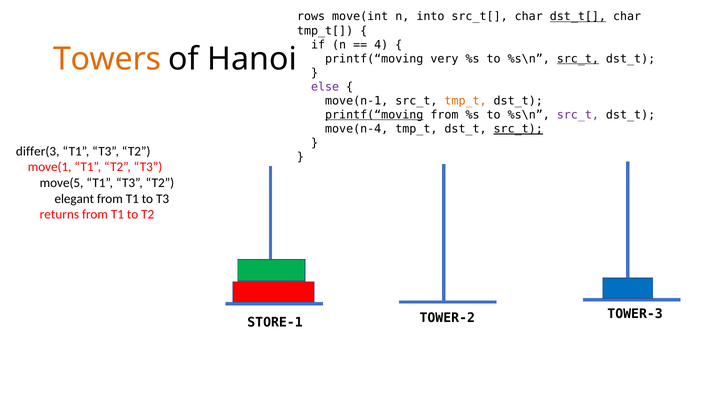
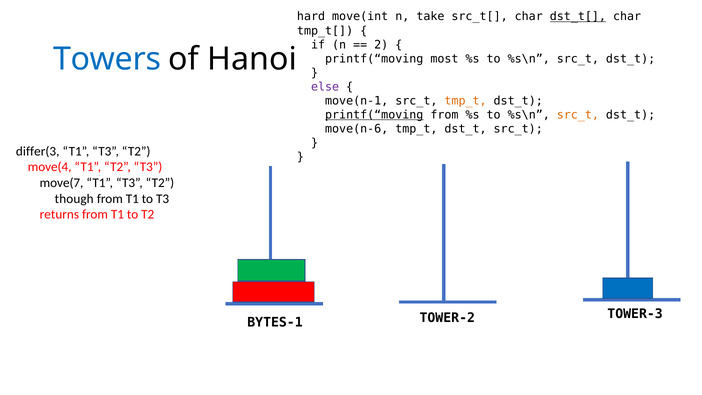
rows: rows -> hard
into: into -> take
4: 4 -> 2
Towers colour: orange -> blue
very: very -> most
src_t at (578, 59) underline: present -> none
src_t at (578, 115) colour: purple -> orange
move(n-4: move(n-4 -> move(n-6
src_t at (518, 129) underline: present -> none
move(1: move(1 -> move(4
move(5: move(5 -> move(7
elegant: elegant -> though
STORE-1: STORE-1 -> BYTES-1
